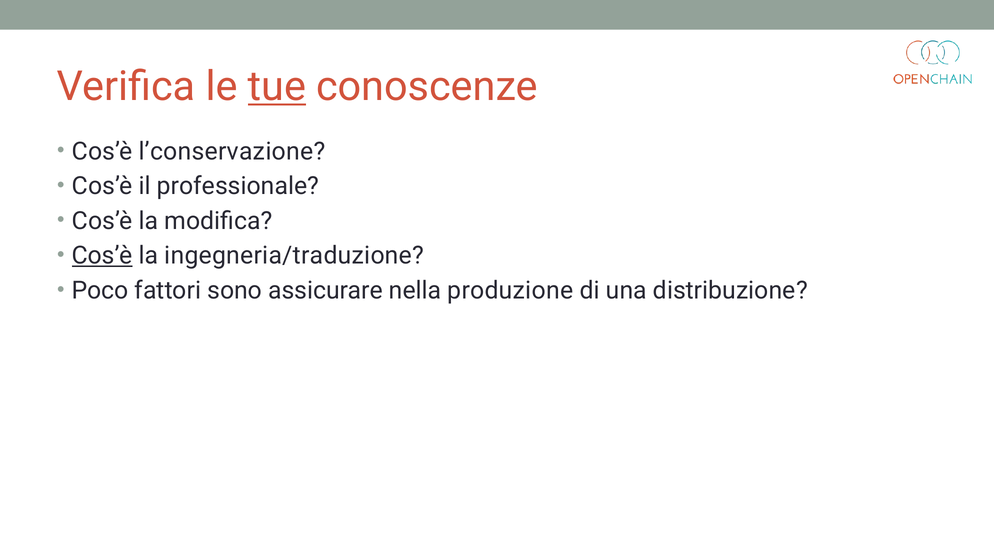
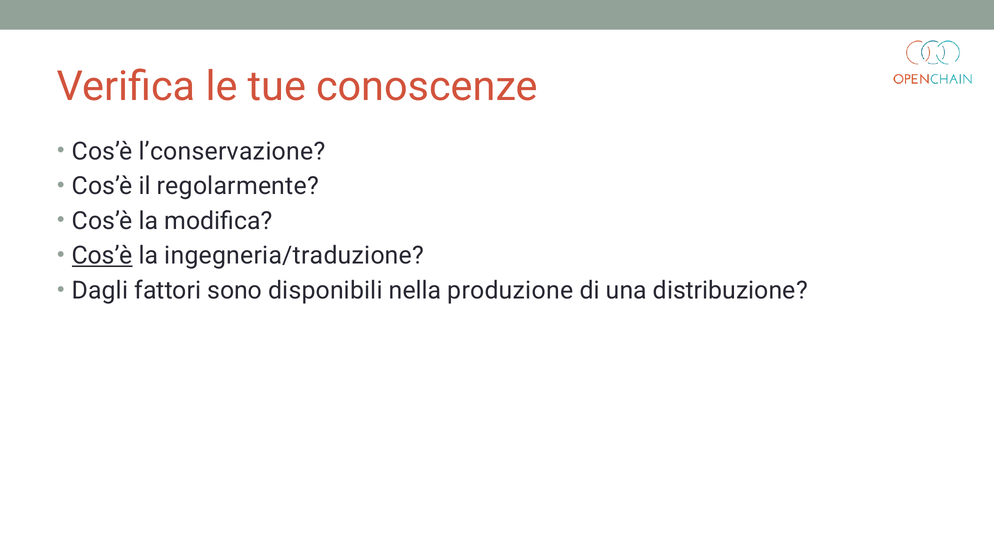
tue underline: present -> none
professionale: professionale -> regolarmente
Poco: Poco -> Dagli
assicurare: assicurare -> disponibili
